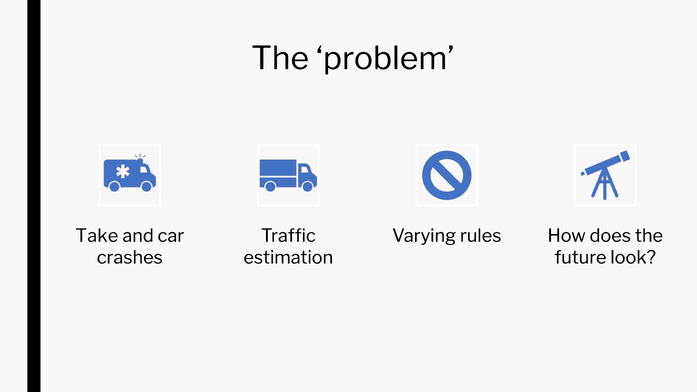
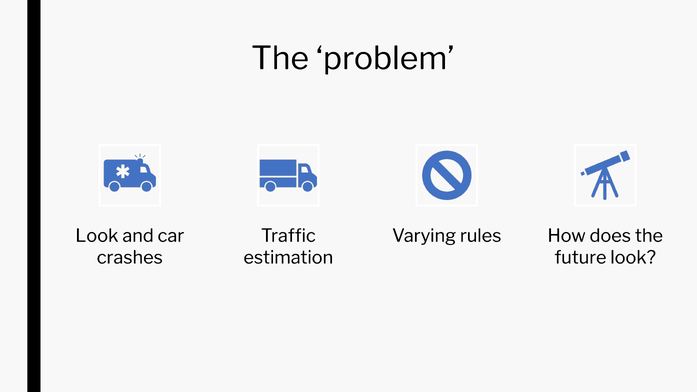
Take at (97, 236): Take -> Look
